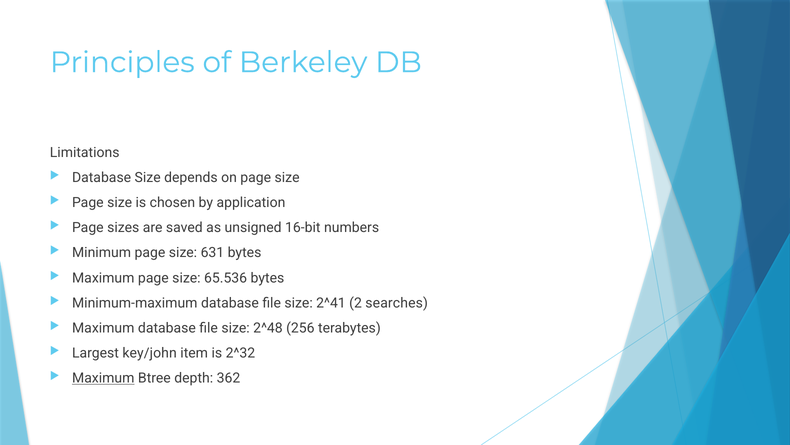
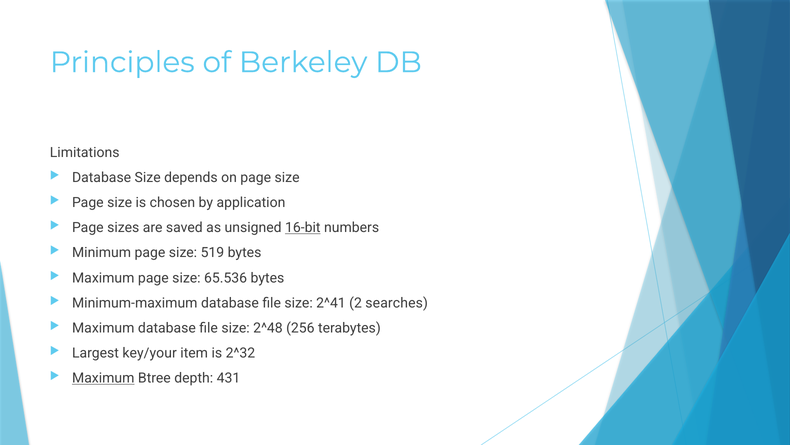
16-bit underline: none -> present
631: 631 -> 519
key/john: key/john -> key/your
362: 362 -> 431
